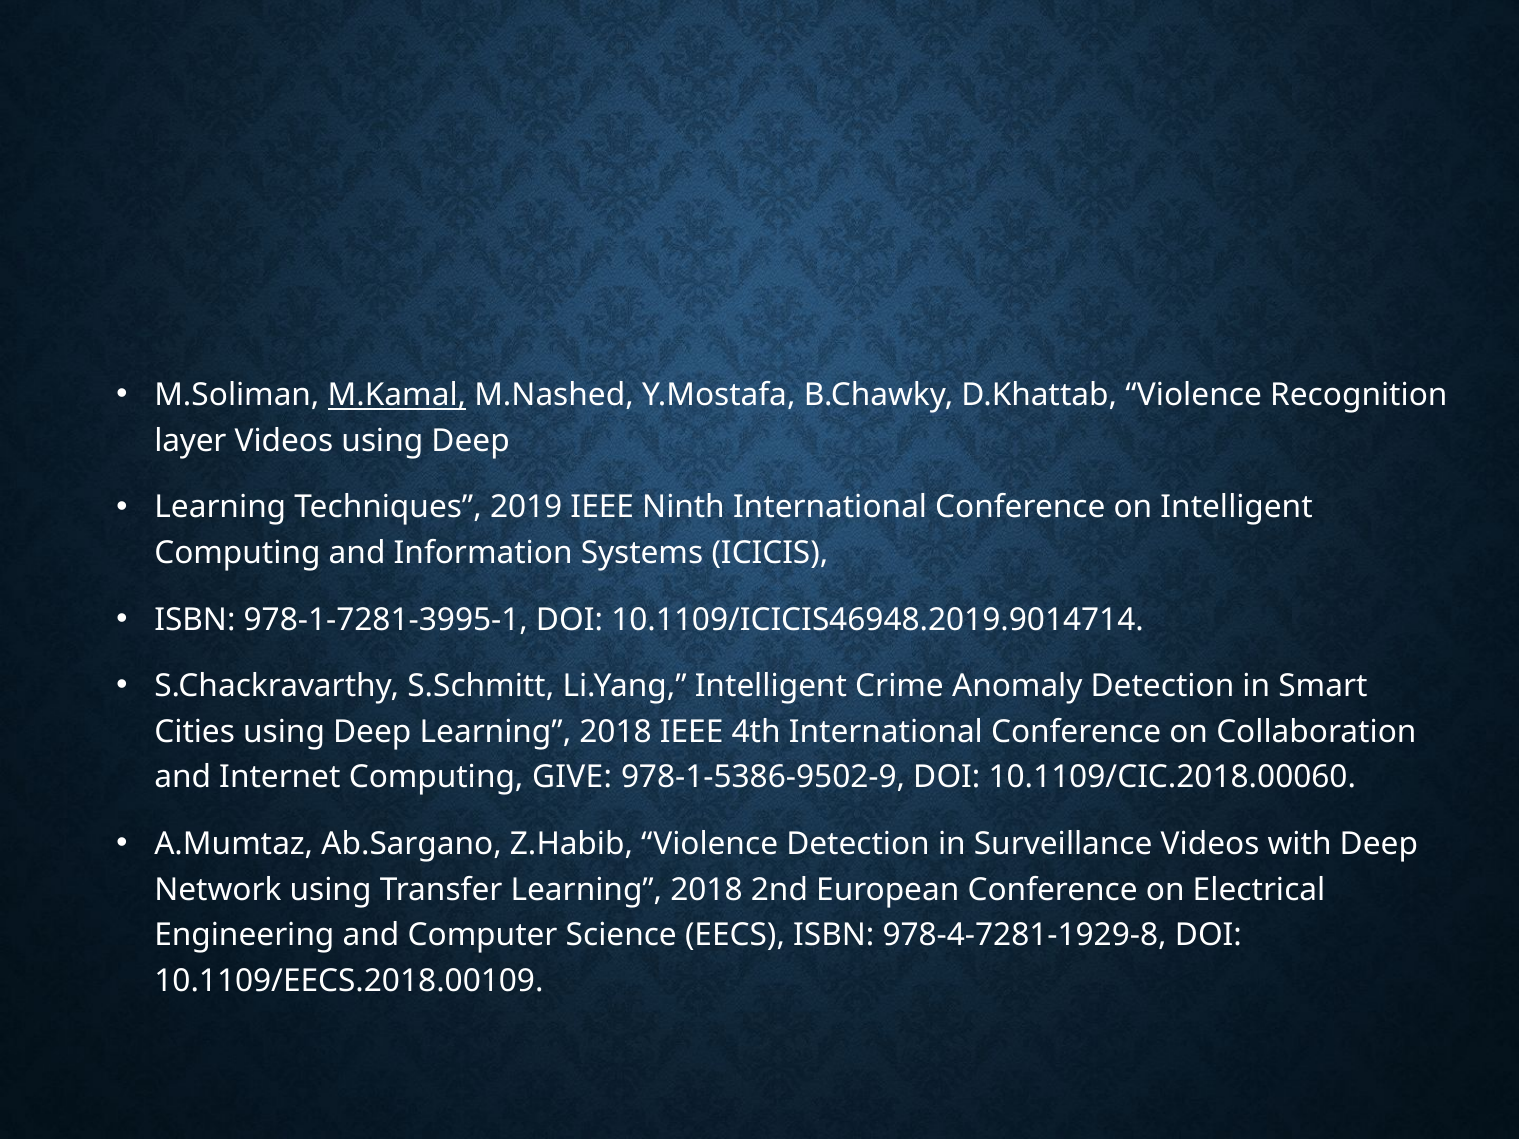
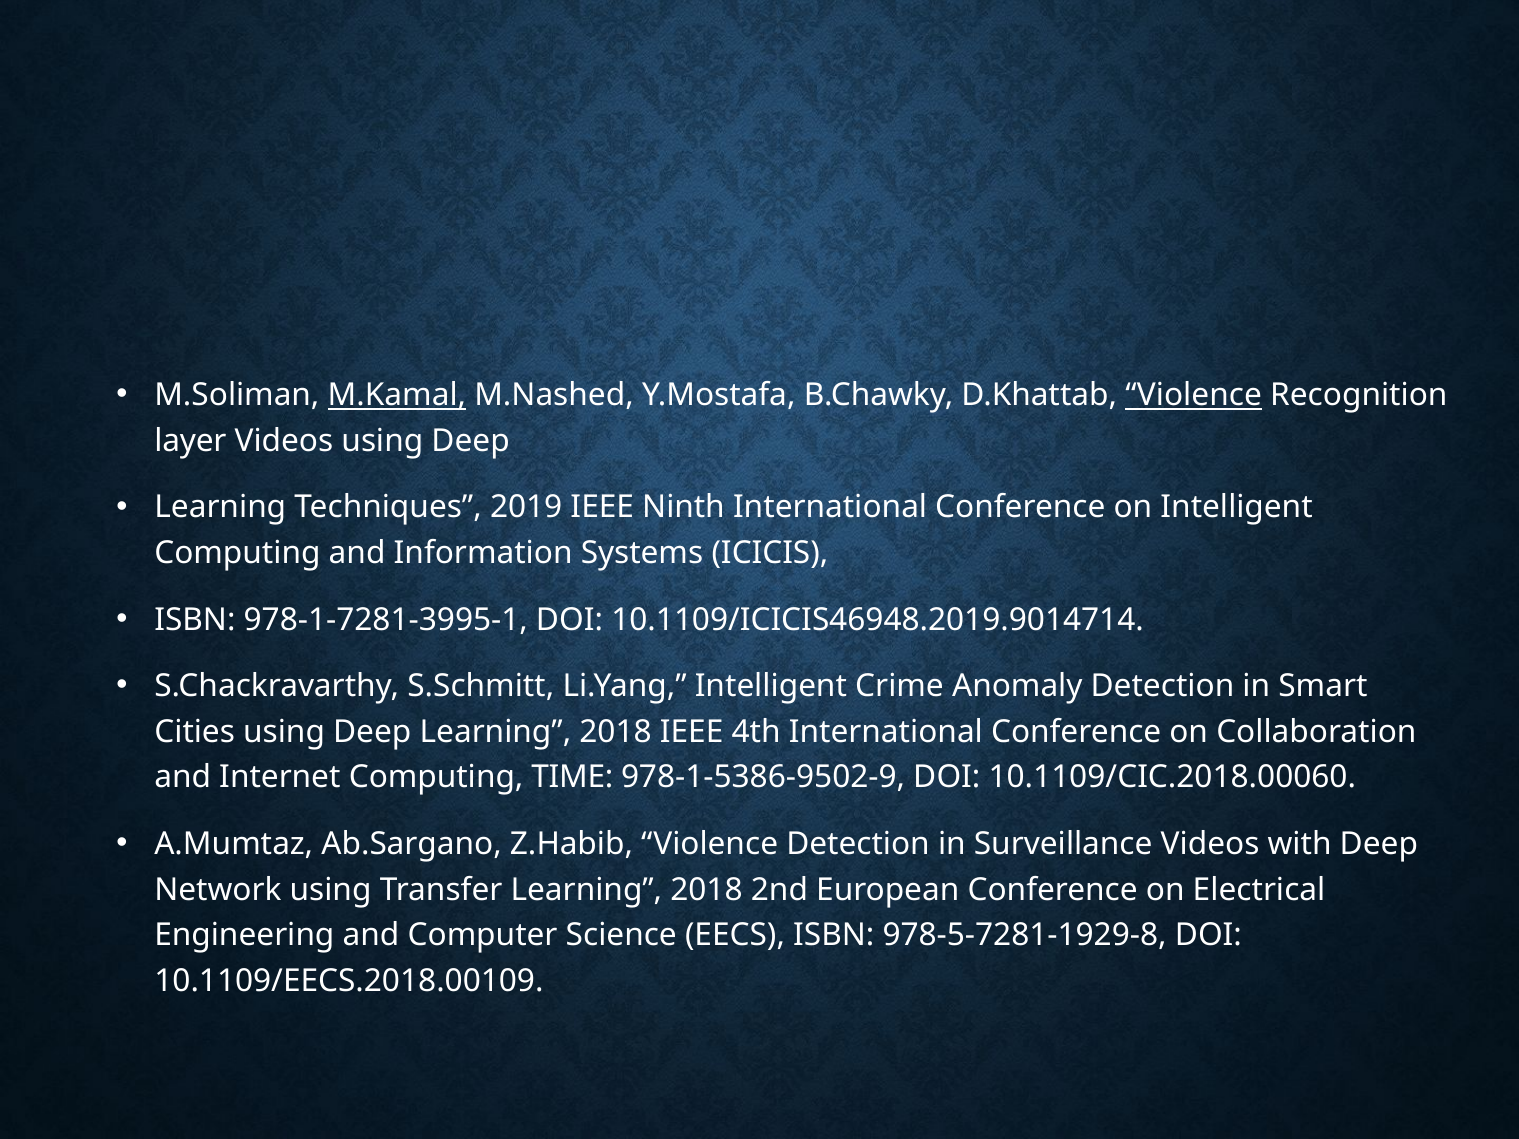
Violence at (1194, 395) underline: none -> present
GIVE: GIVE -> TIME
978-4-7281-1929-8: 978-4-7281-1929-8 -> 978-5-7281-1929-8
